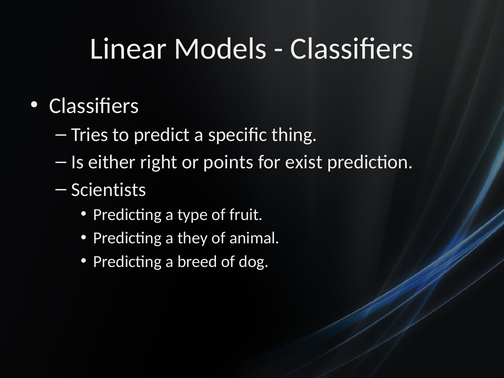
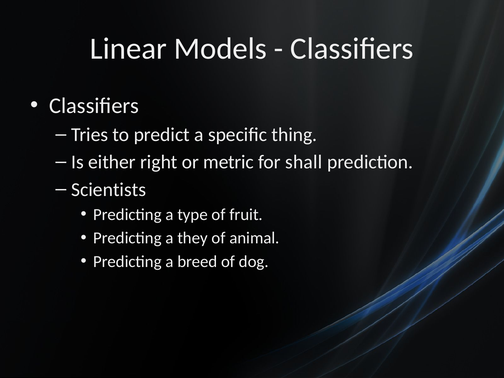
points: points -> metric
exist: exist -> shall
